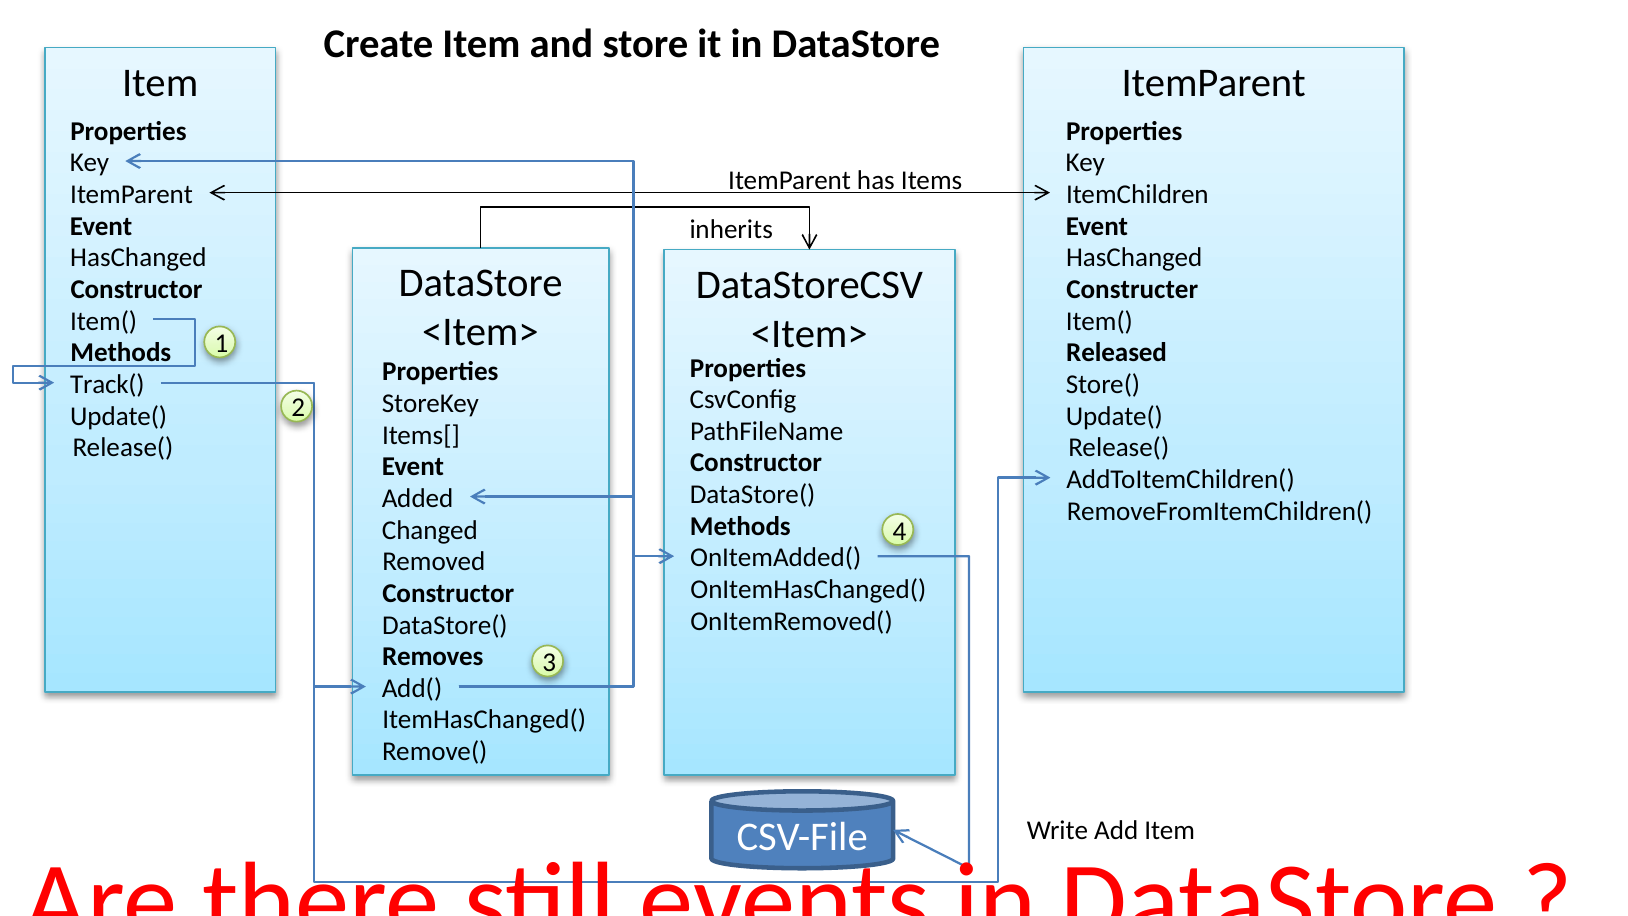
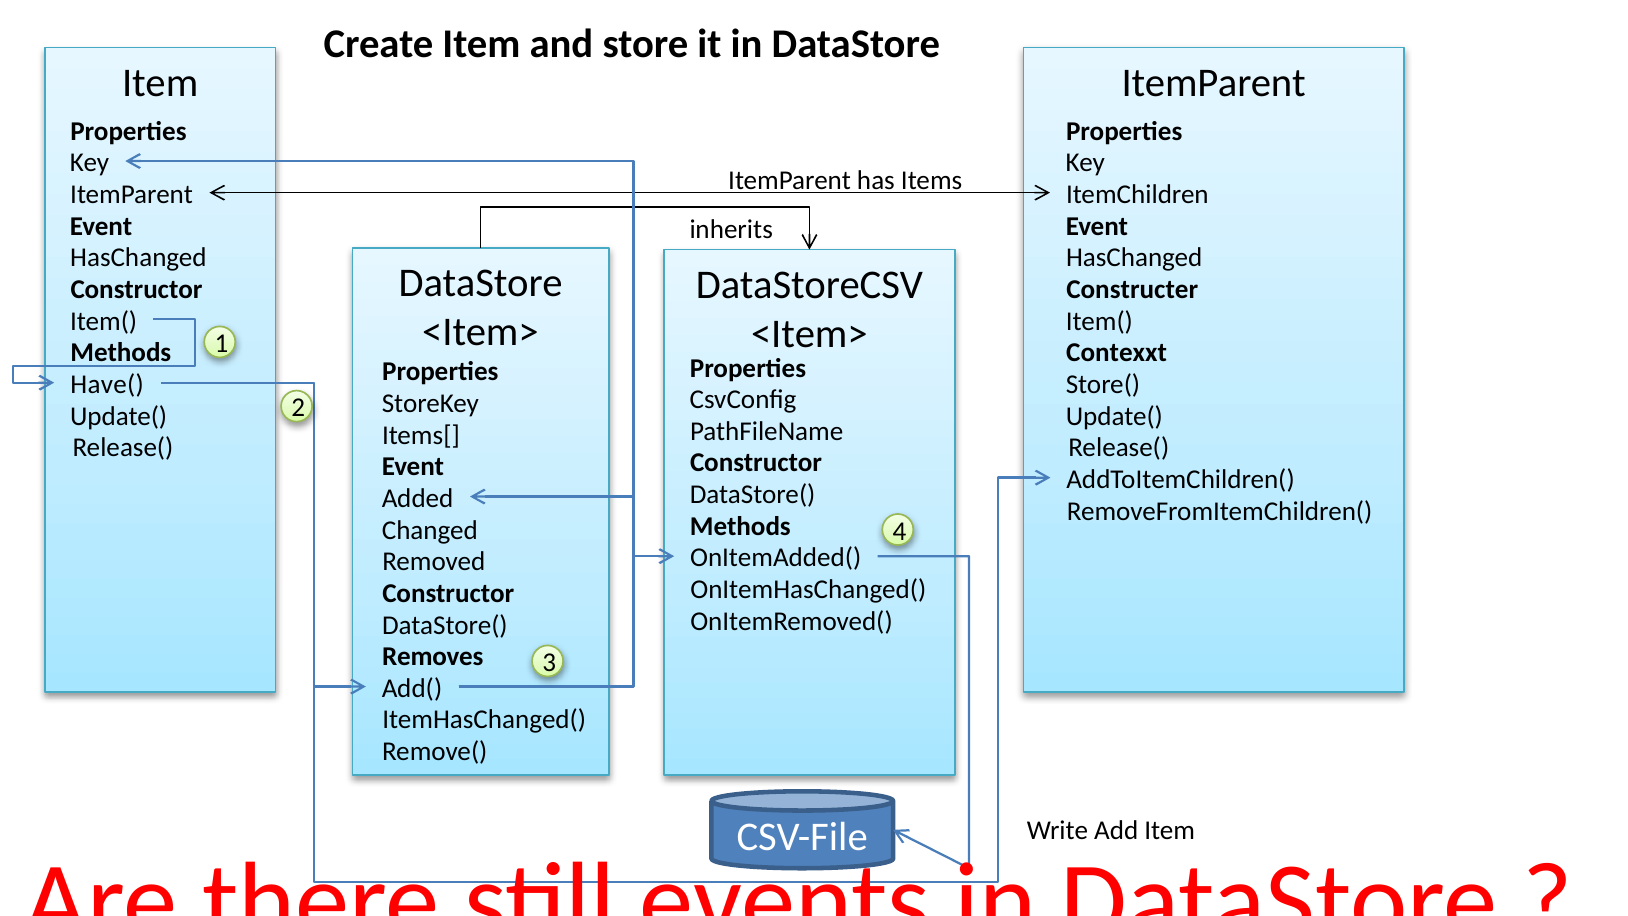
Released: Released -> Contexxt
Track(: Track( -> Have(
